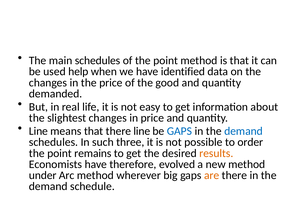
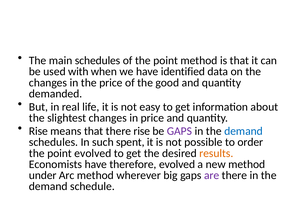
help: help -> with
Line at (38, 132): Line -> Rise
there line: line -> rise
GAPS at (179, 132) colour: blue -> purple
three: three -> spent
point remains: remains -> evolved
are colour: orange -> purple
